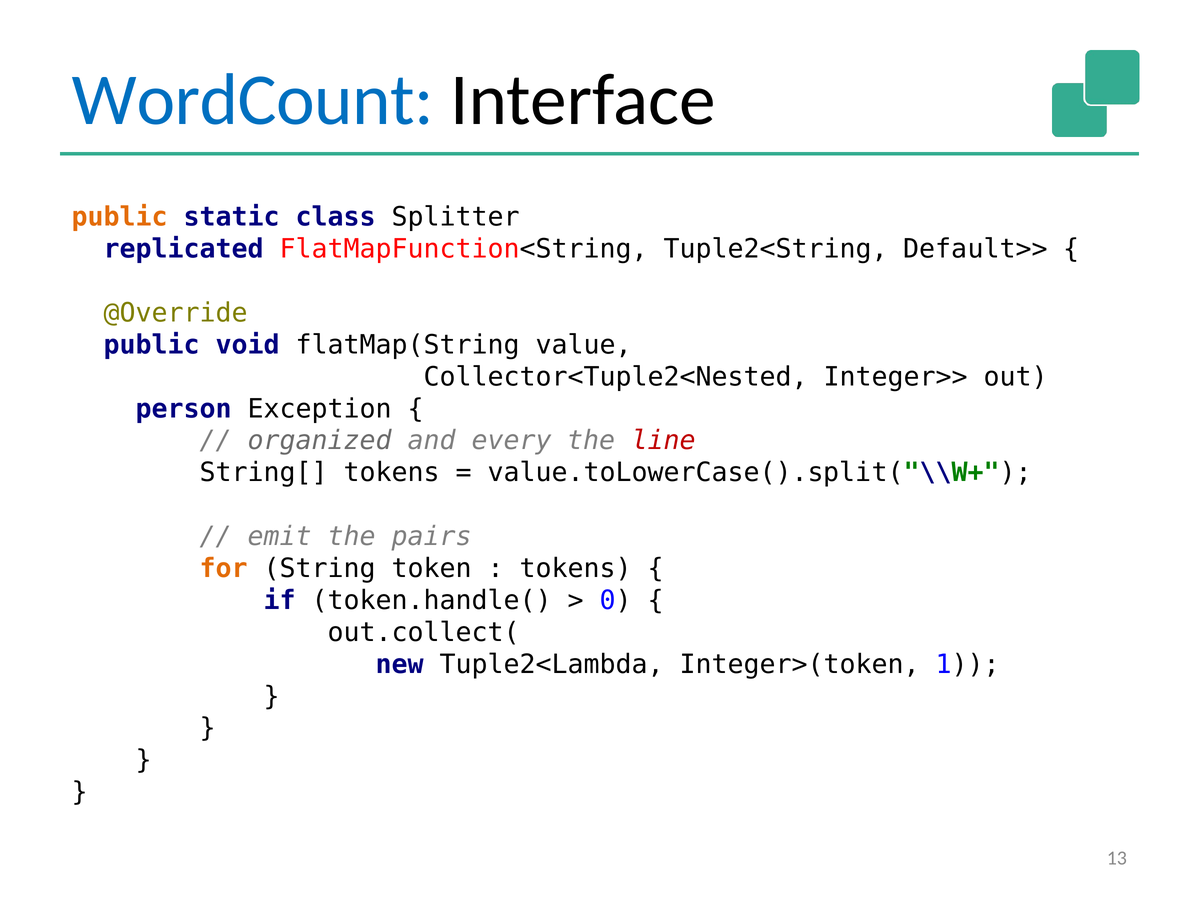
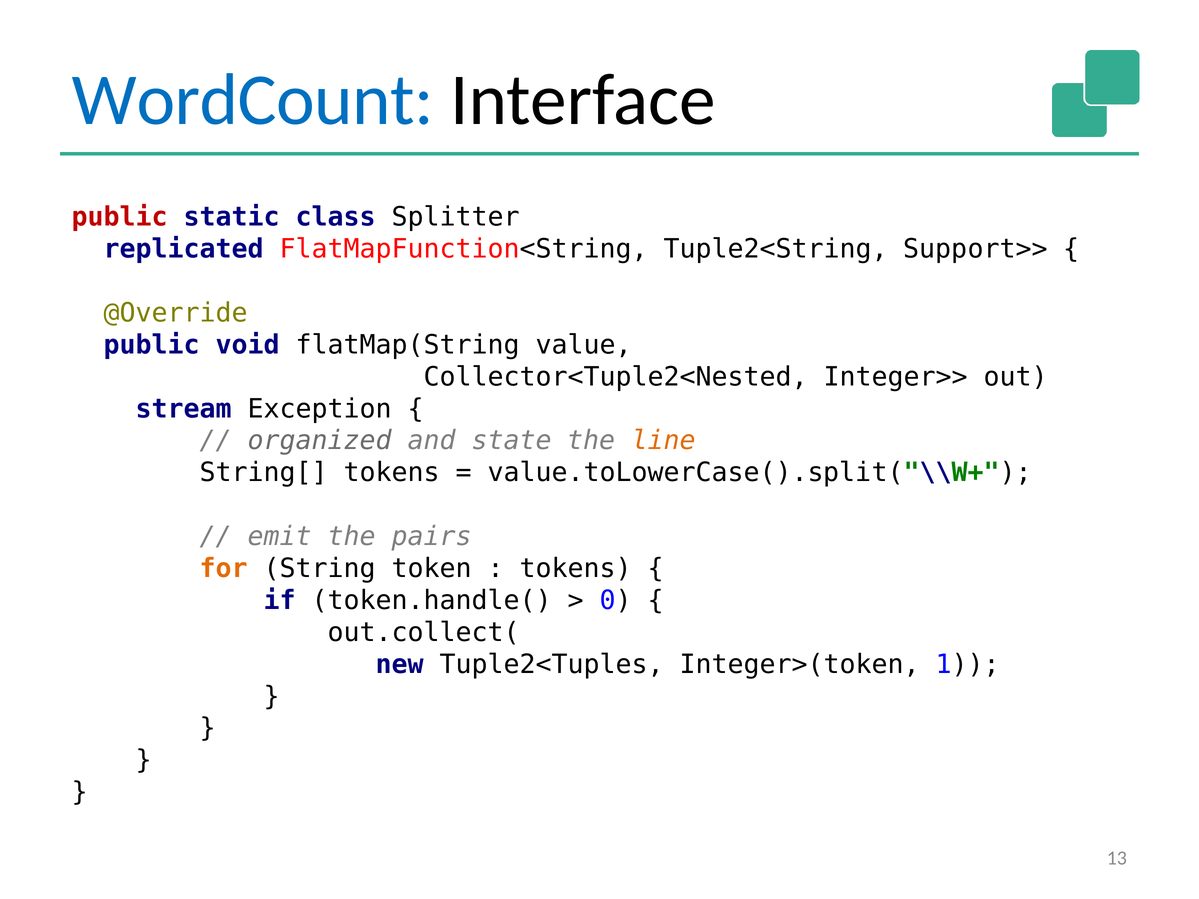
public at (120, 217) colour: orange -> red
Default>>: Default>> -> Support>>
person: person -> stream
every: every -> state
line colour: red -> orange
Tuple2<Lambda: Tuple2<Lambda -> Tuple2<Tuples
